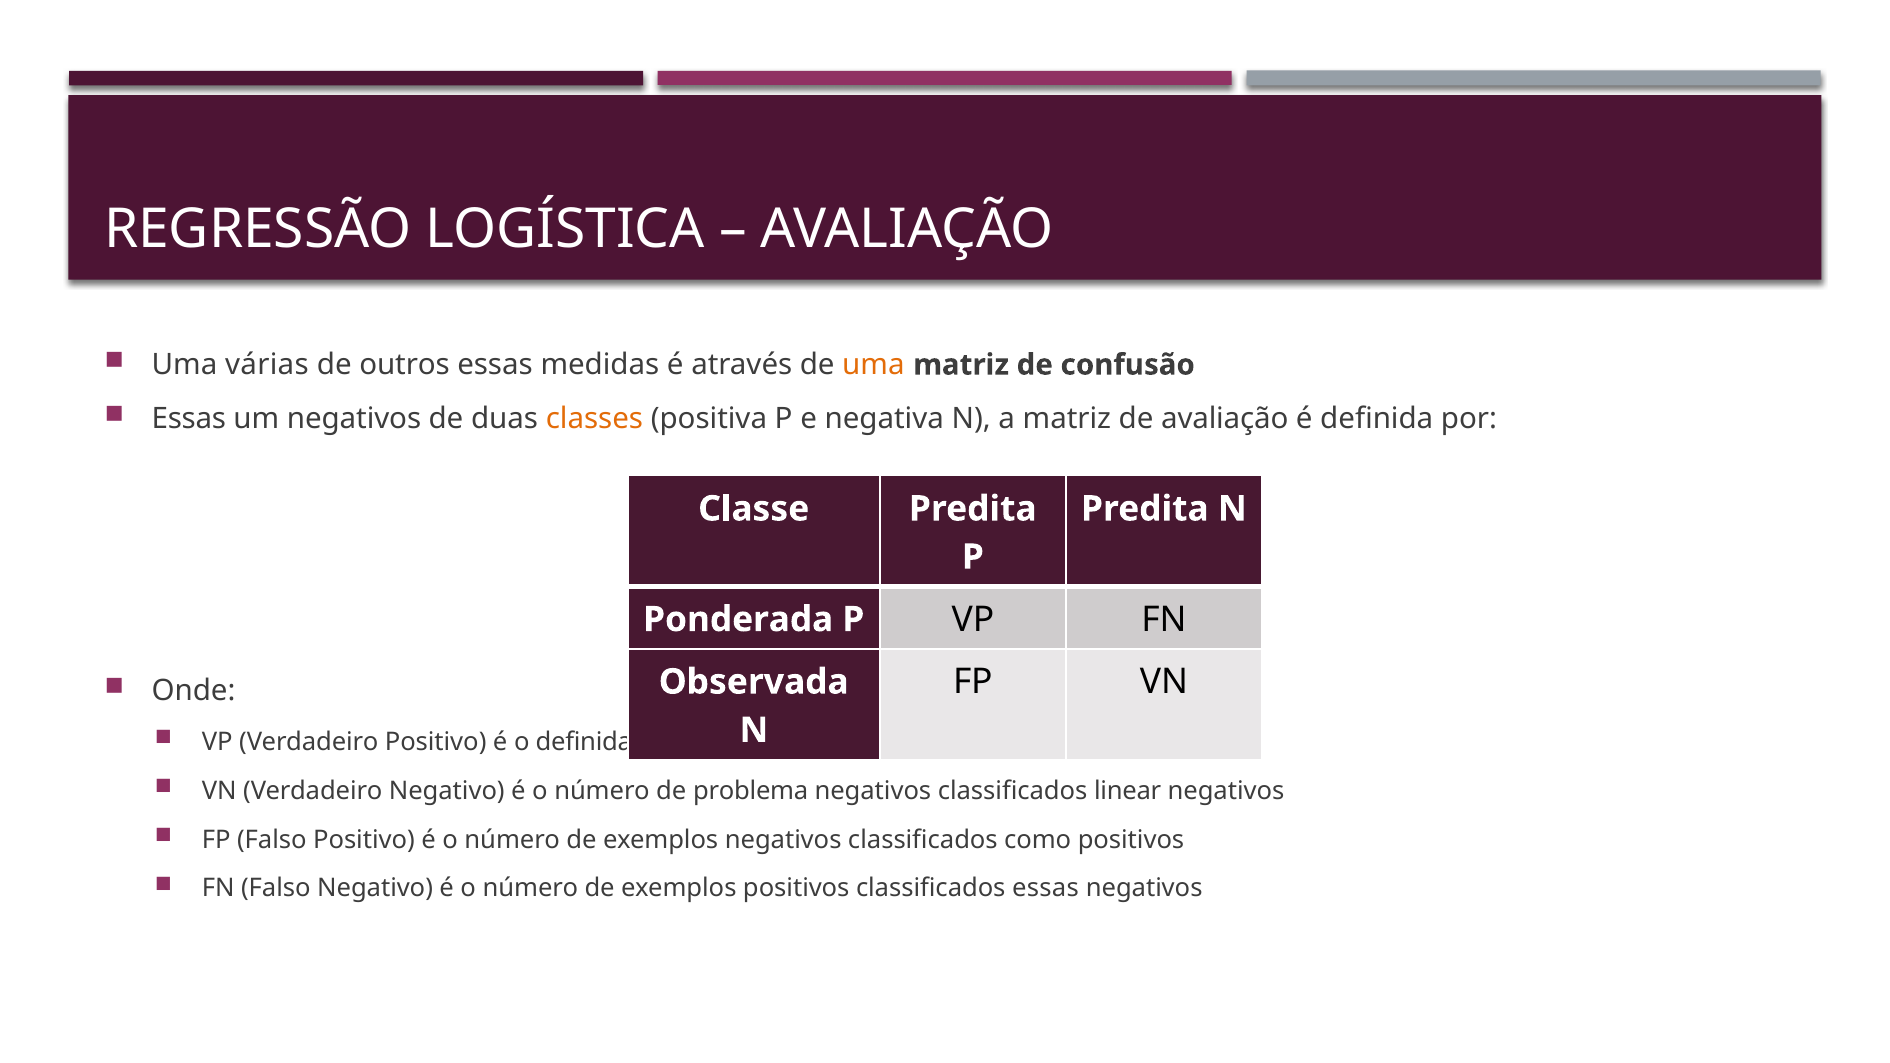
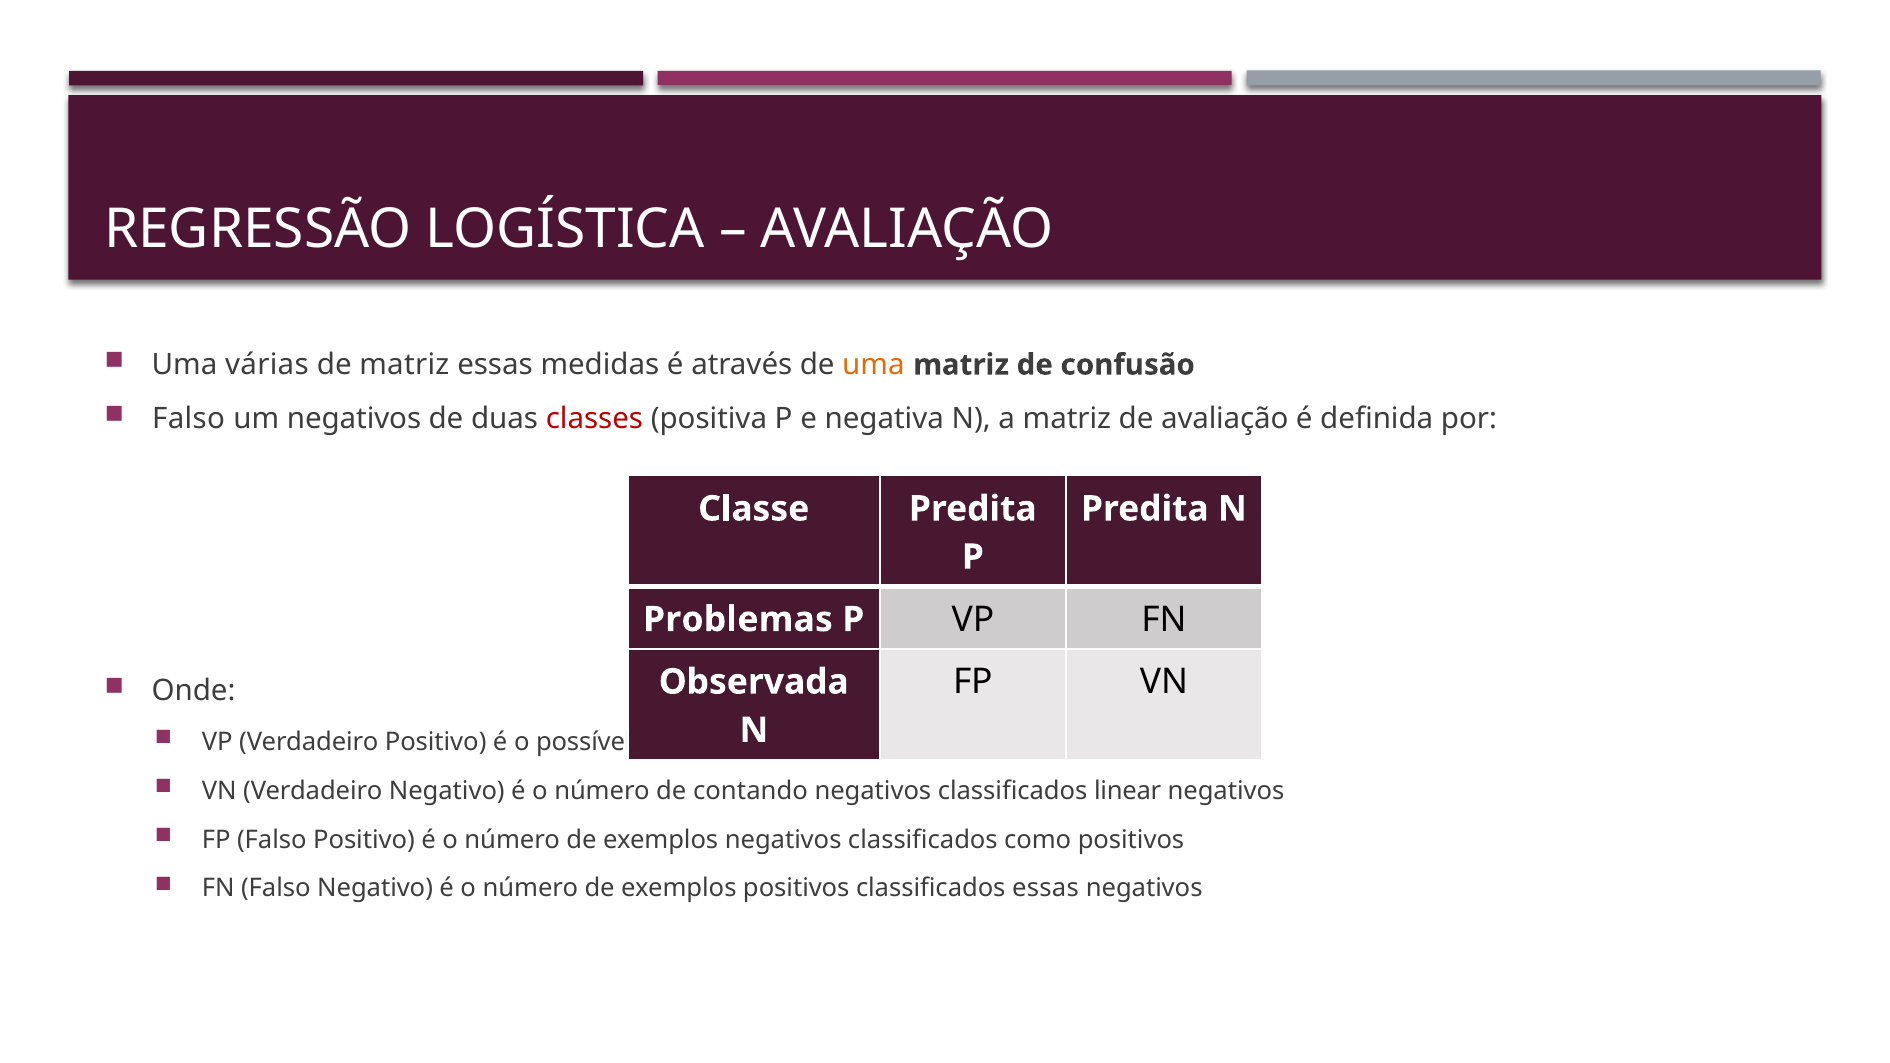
de outros: outros -> matriz
Essas at (189, 419): Essas -> Falso
classes colour: orange -> red
Ponderada: Ponderada -> Problemas
o definida: definida -> possível
problema: problema -> contando
